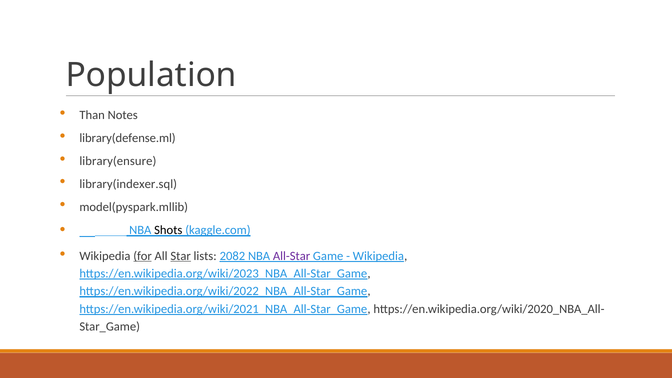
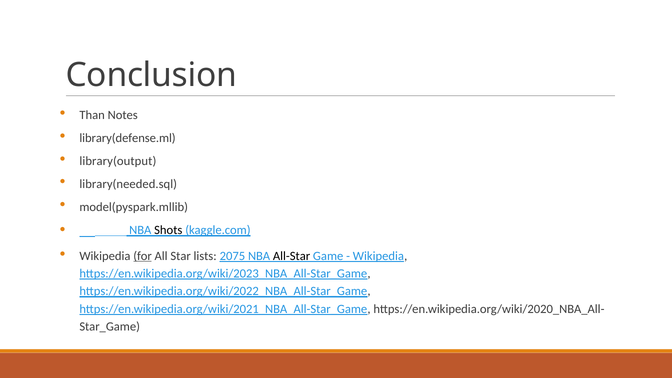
Population: Population -> Conclusion
library(ensure: library(ensure -> library(output
library(indexer.sql: library(indexer.sql -> library(needed.sql
Star underline: present -> none
2082: 2082 -> 2075
All-Star colour: purple -> black
